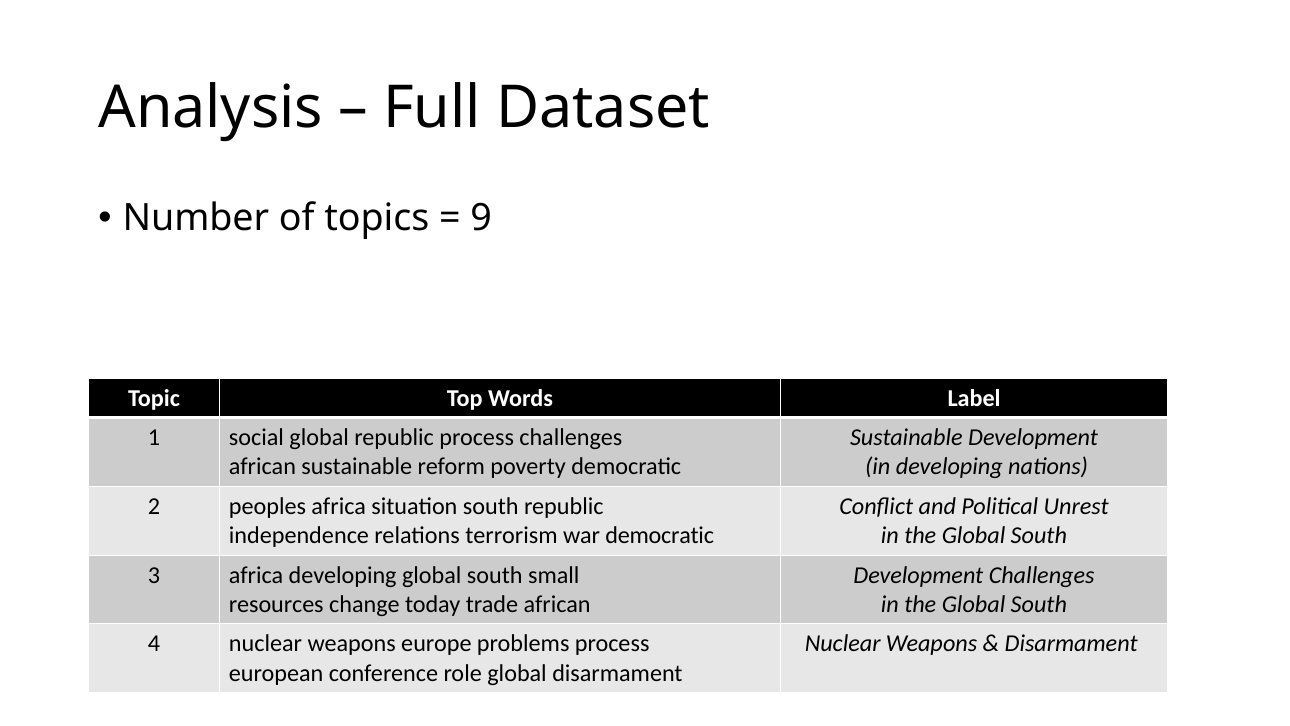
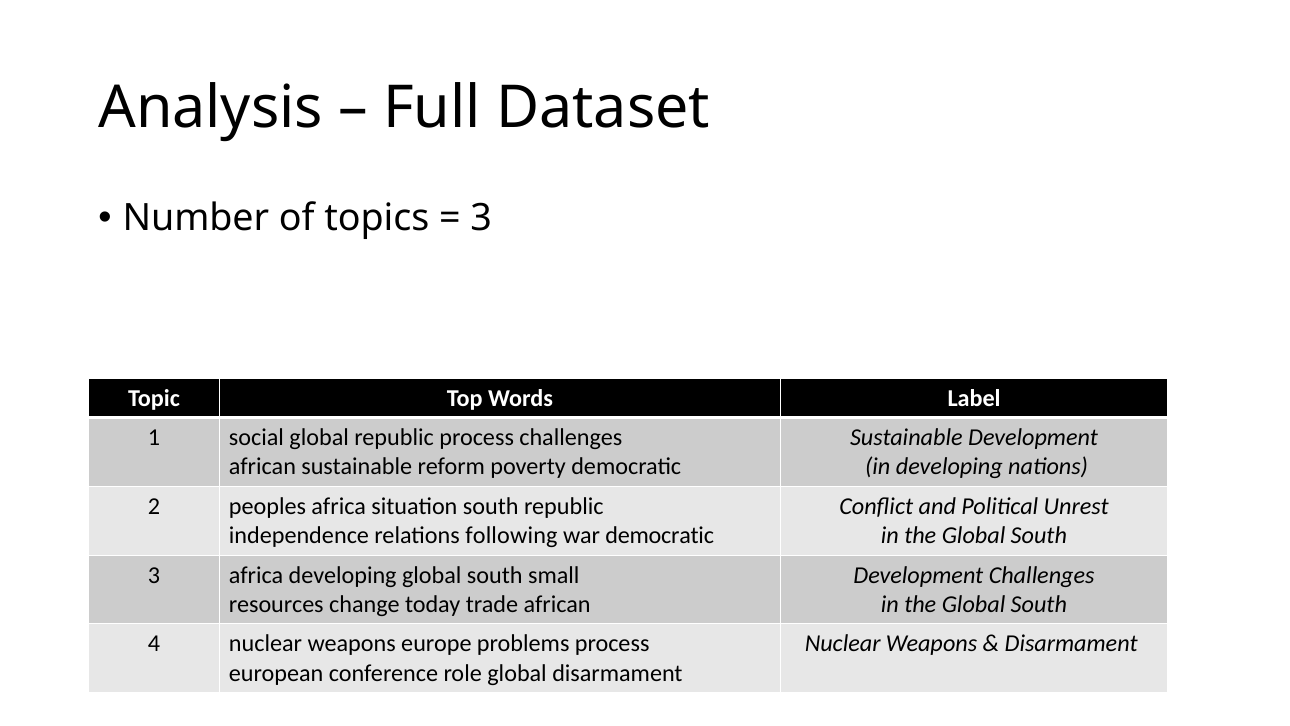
9 at (481, 218): 9 -> 3
terrorism: terrorism -> following
